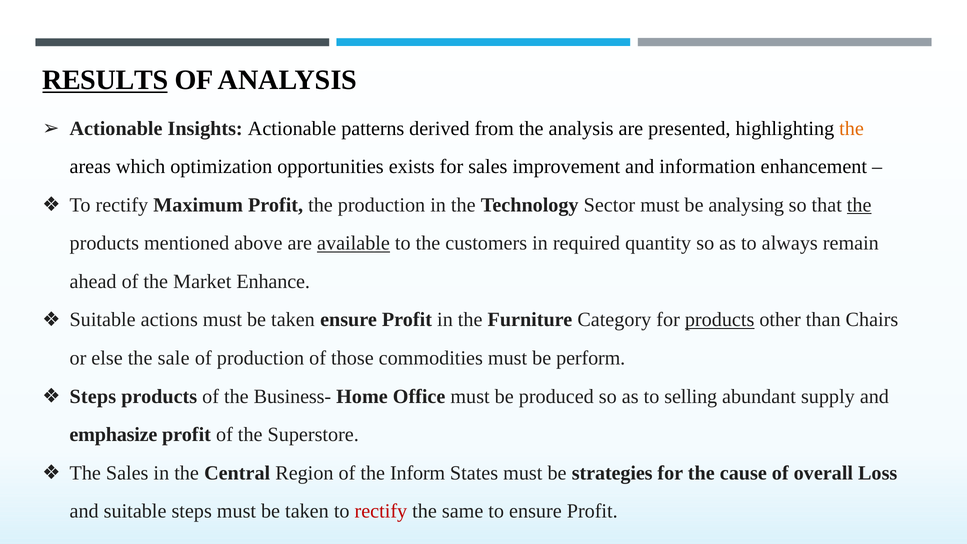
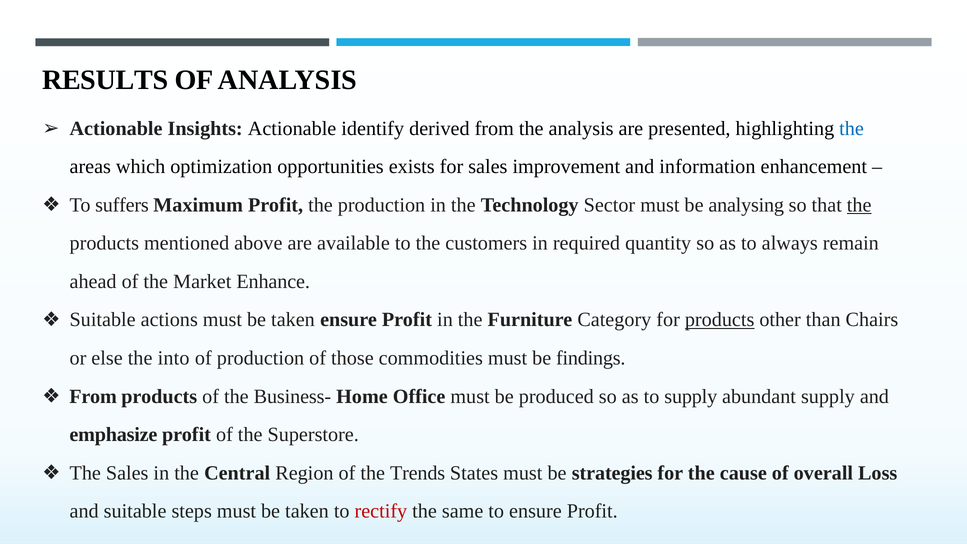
RESULTS underline: present -> none
patterns: patterns -> identify
the at (852, 128) colour: orange -> blue
rectify at (122, 205): rectify -> suffers
available underline: present -> none
sale: sale -> into
perform: perform -> findings
Steps at (93, 396): Steps -> From
to selling: selling -> supply
Inform: Inform -> Trends
